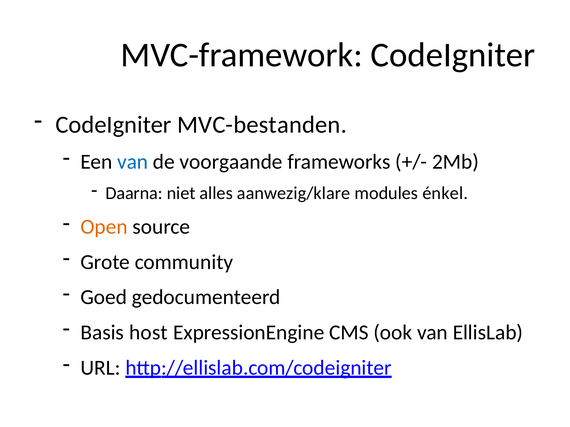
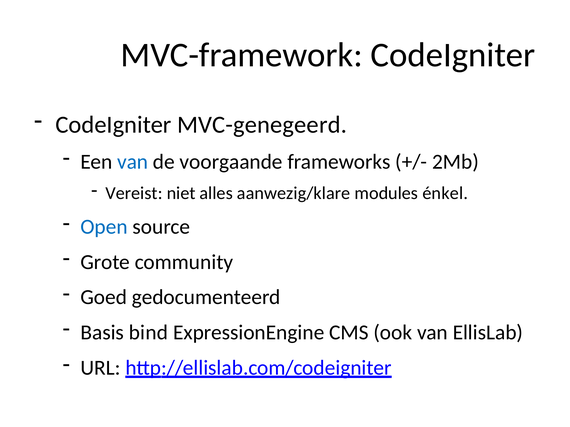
MVC-bestanden: MVC-bestanden -> MVC-genegeerd
Daarna: Daarna -> Vereist
Open colour: orange -> blue
host: host -> bind
